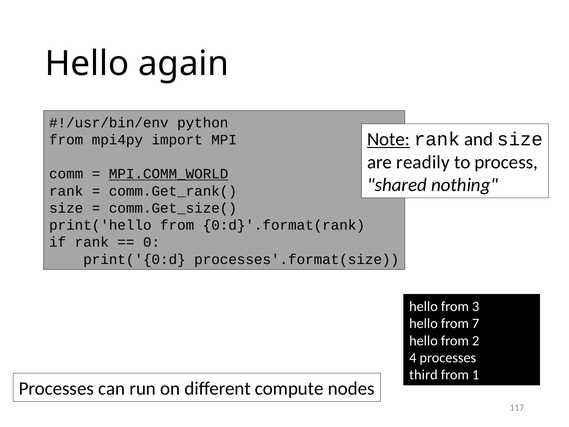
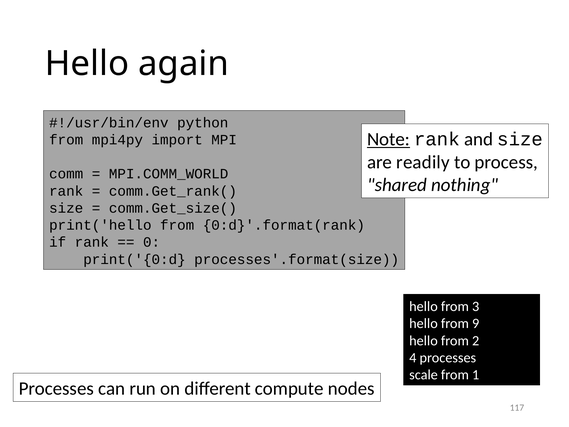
MPI.COMM_WORLD underline: present -> none
7: 7 -> 9
third: third -> scale
